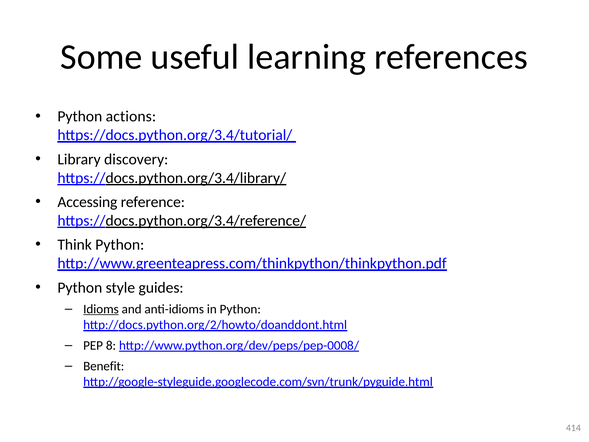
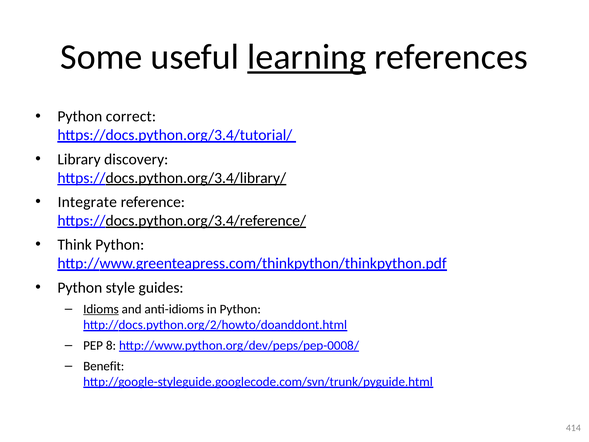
learning underline: none -> present
actions: actions -> correct
Accessing: Accessing -> Integrate
